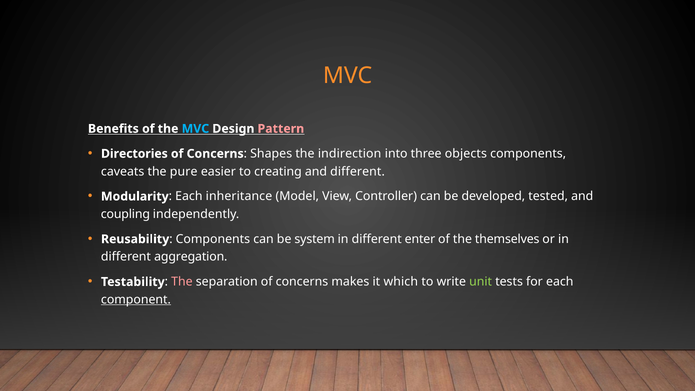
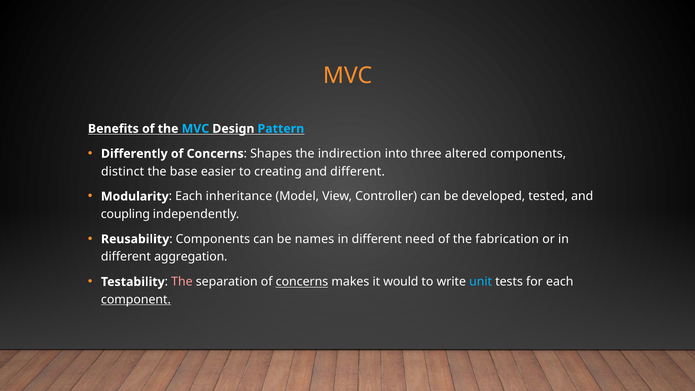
Pattern colour: pink -> light blue
Directories: Directories -> Differently
objects: objects -> altered
caveats: caveats -> distinct
pure: pure -> base
system: system -> names
enter: enter -> need
themselves: themselves -> fabrication
concerns at (302, 282) underline: none -> present
which: which -> would
unit colour: light green -> light blue
